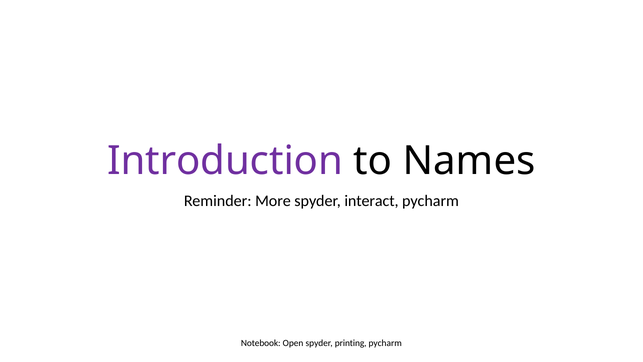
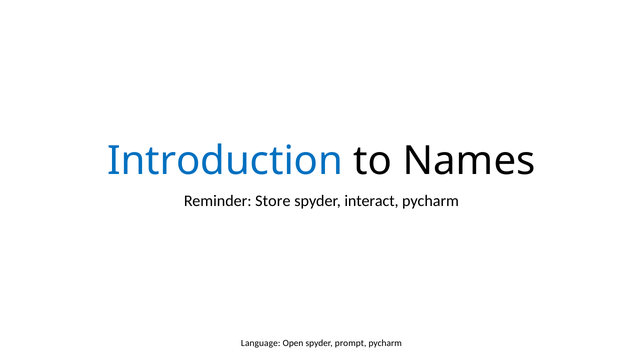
Introduction colour: purple -> blue
More: More -> Store
Notebook: Notebook -> Language
printing: printing -> prompt
